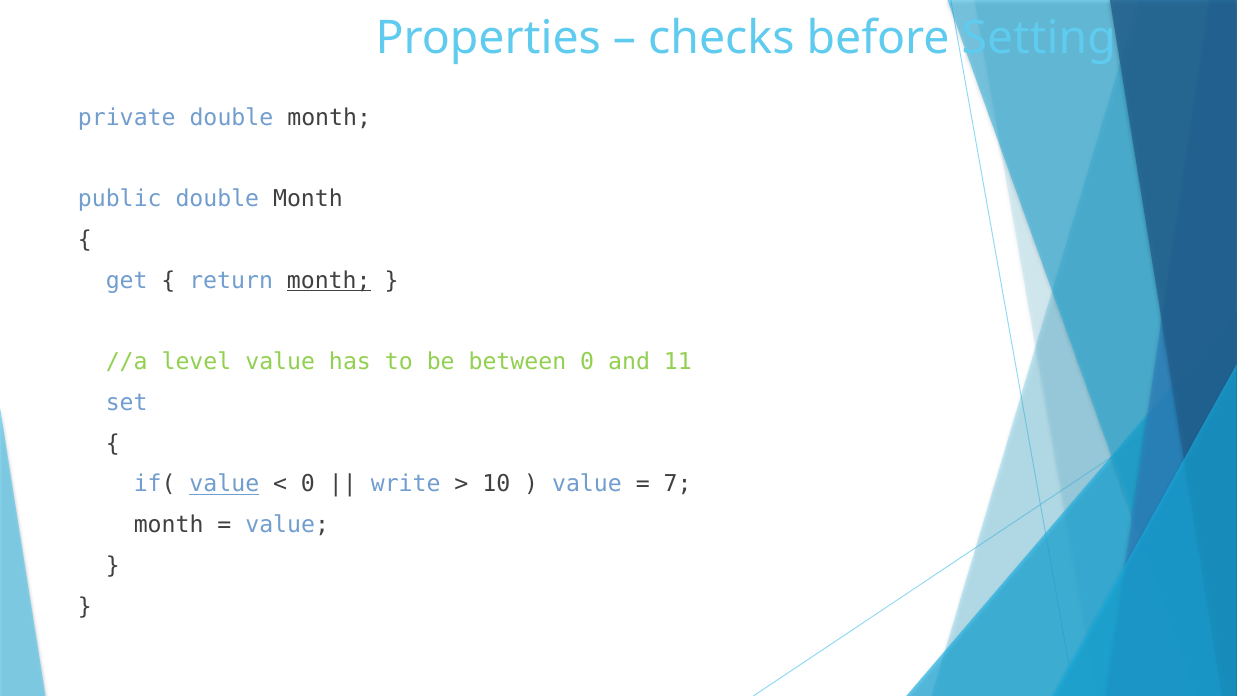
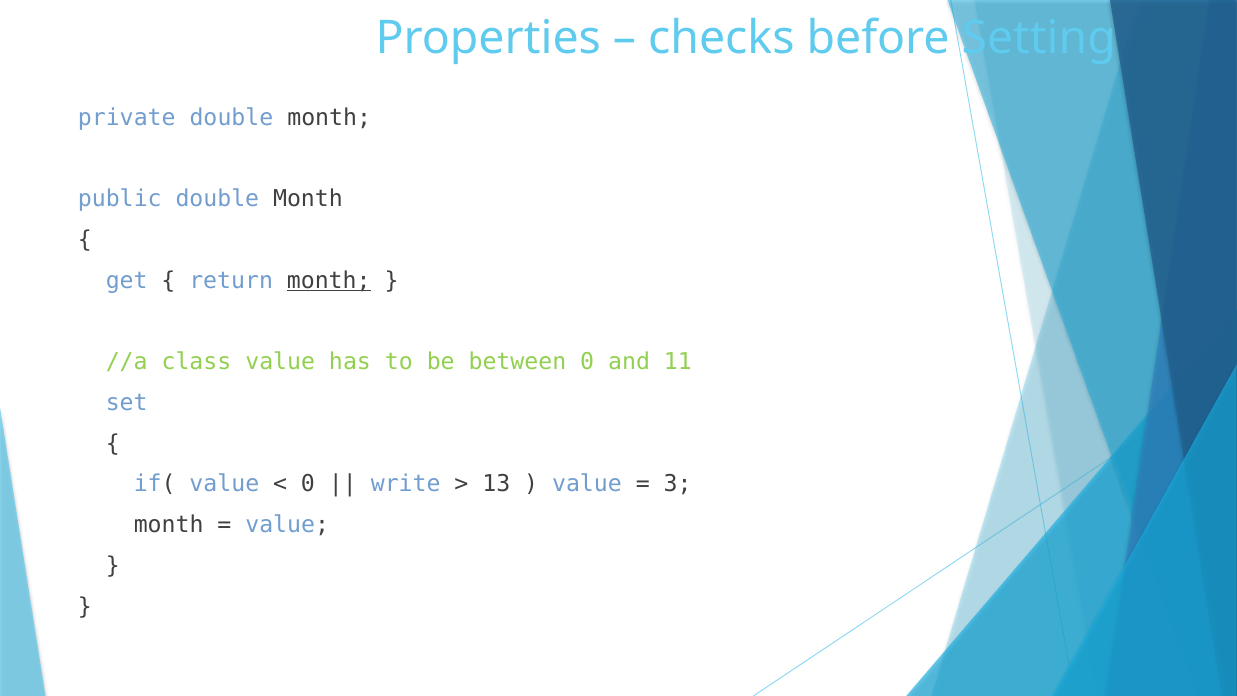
level: level -> class
value at (224, 484) underline: present -> none
10: 10 -> 13
7: 7 -> 3
